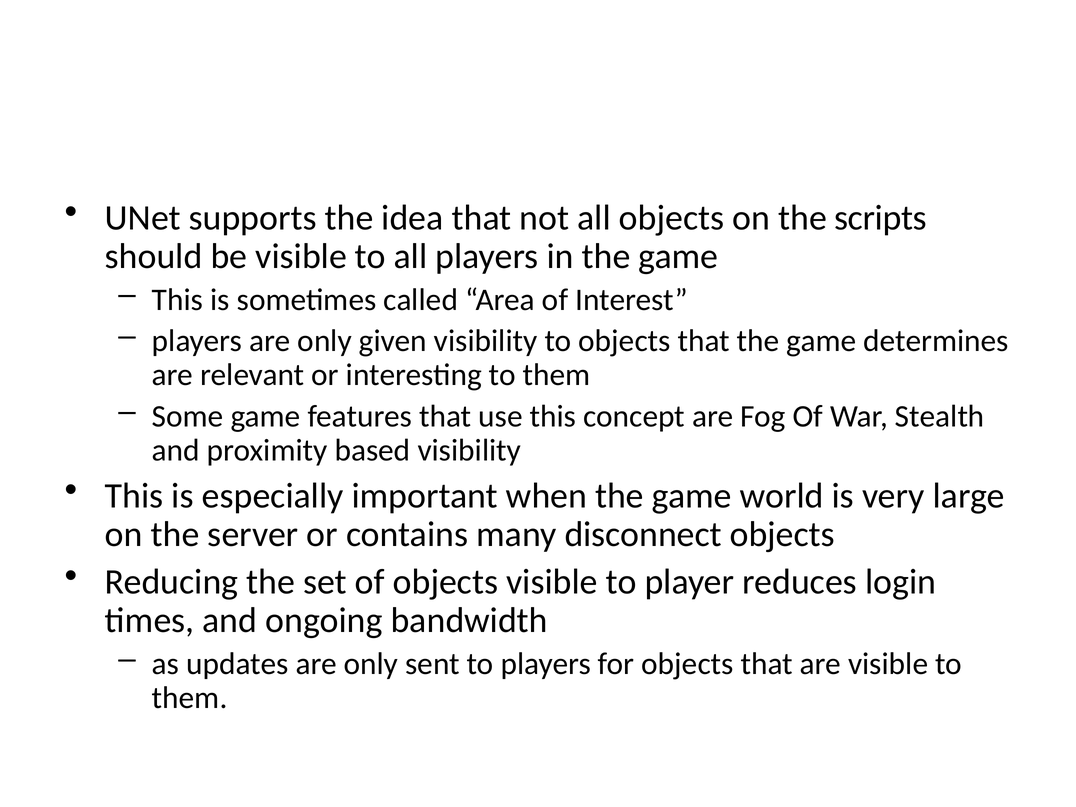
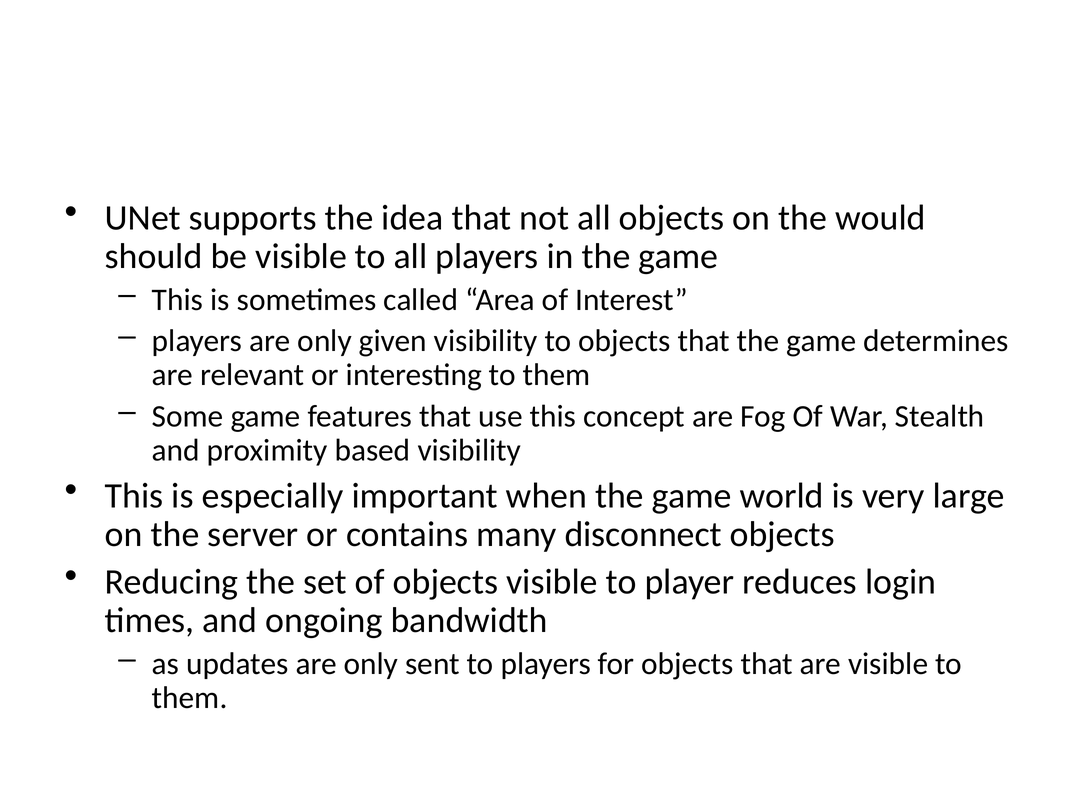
scripts: scripts -> would
